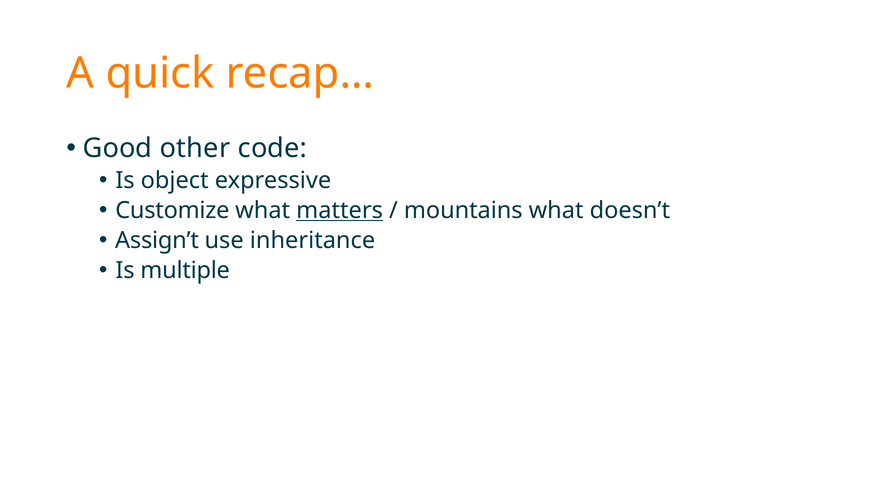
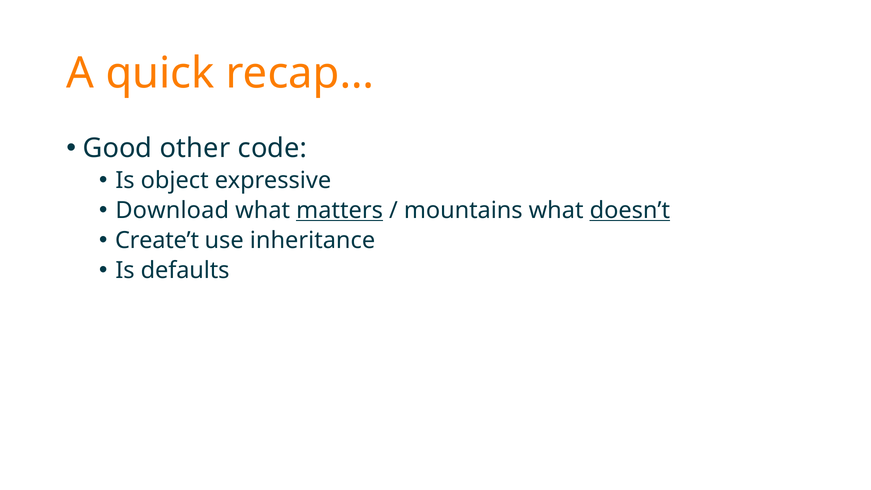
Customize: Customize -> Download
doesn’t underline: none -> present
Assign’t: Assign’t -> Create’t
multiple: multiple -> defaults
